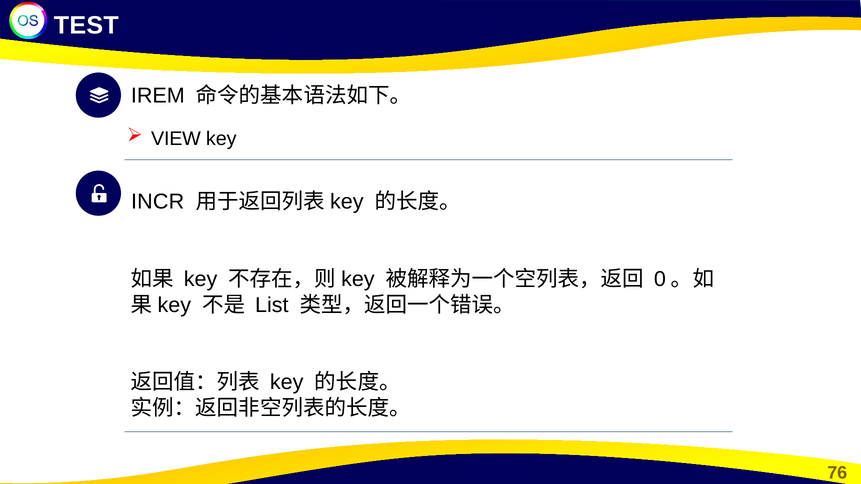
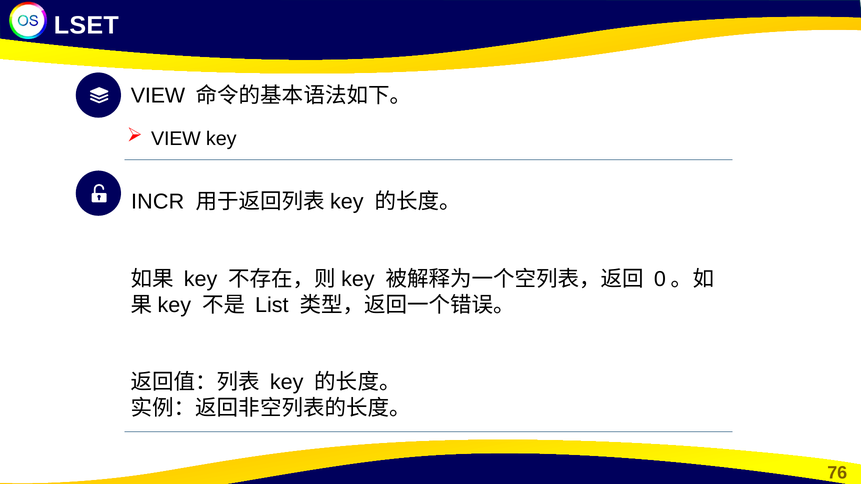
TEST: TEST -> LSET
IREM at (158, 95): IREM -> VIEW
